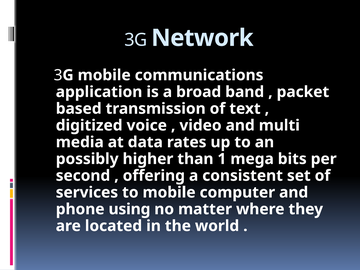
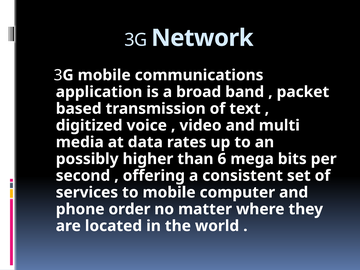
1: 1 -> 6
using: using -> order
